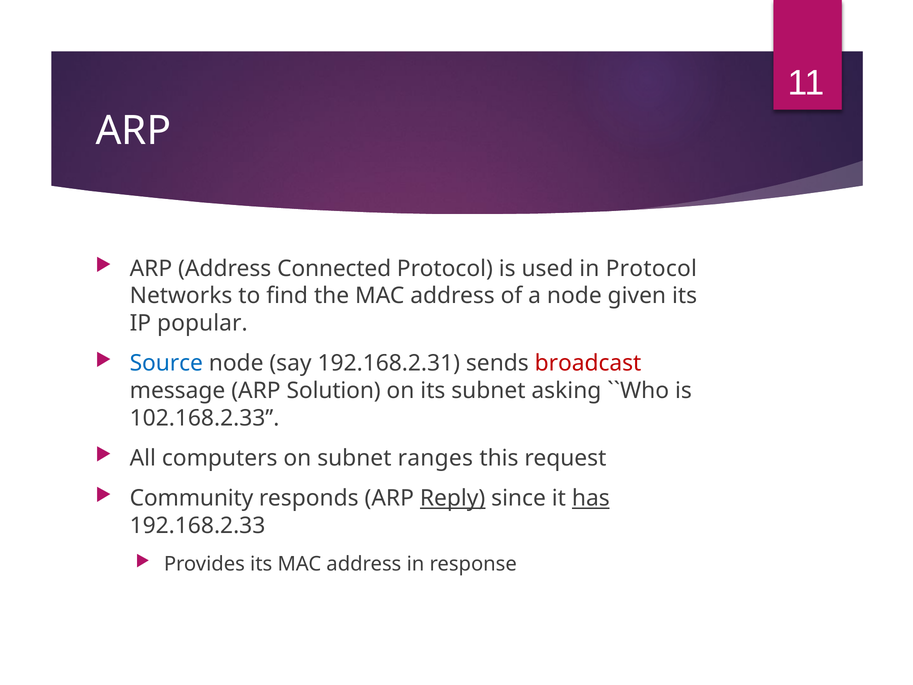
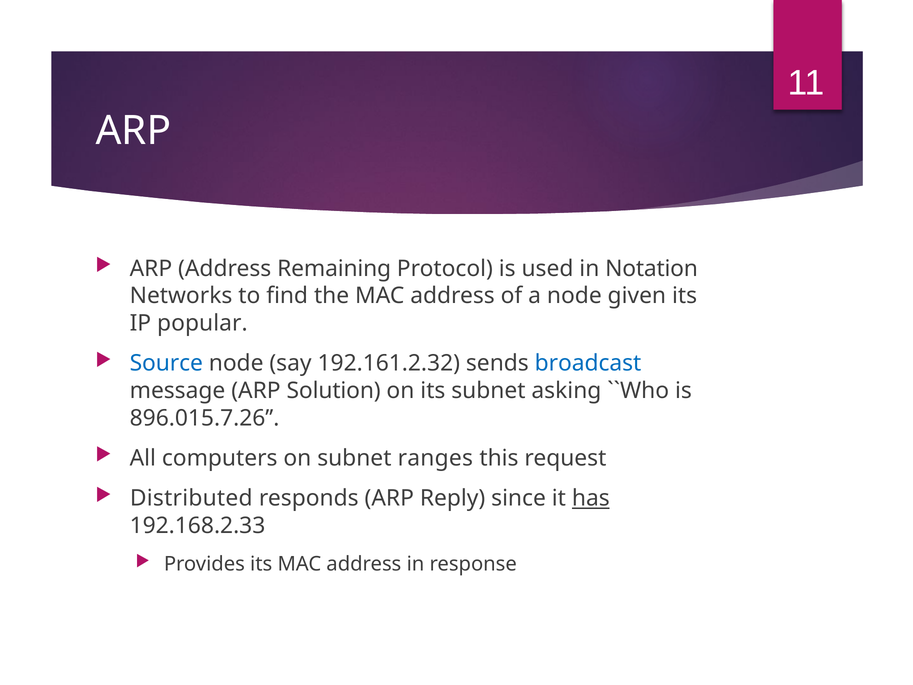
Connected: Connected -> Remaining
in Protocol: Protocol -> Notation
192.168.2.31: 192.168.2.31 -> 192.161.2.32
broadcast colour: red -> blue
102.168.2.33: 102.168.2.33 -> 896.015.7.26
Community: Community -> Distributed
Reply underline: present -> none
